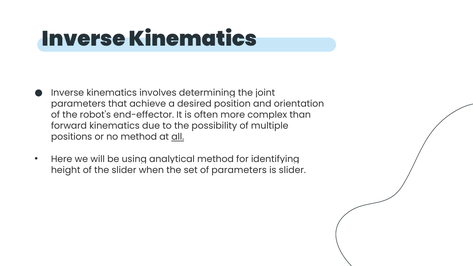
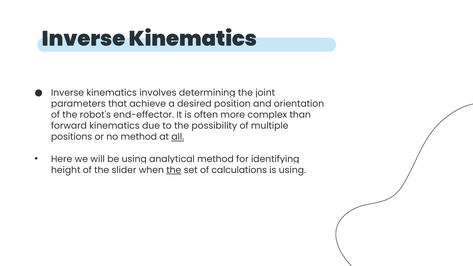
the at (174, 170) underline: none -> present
of parameters: parameters -> calculations
is slider: slider -> using
